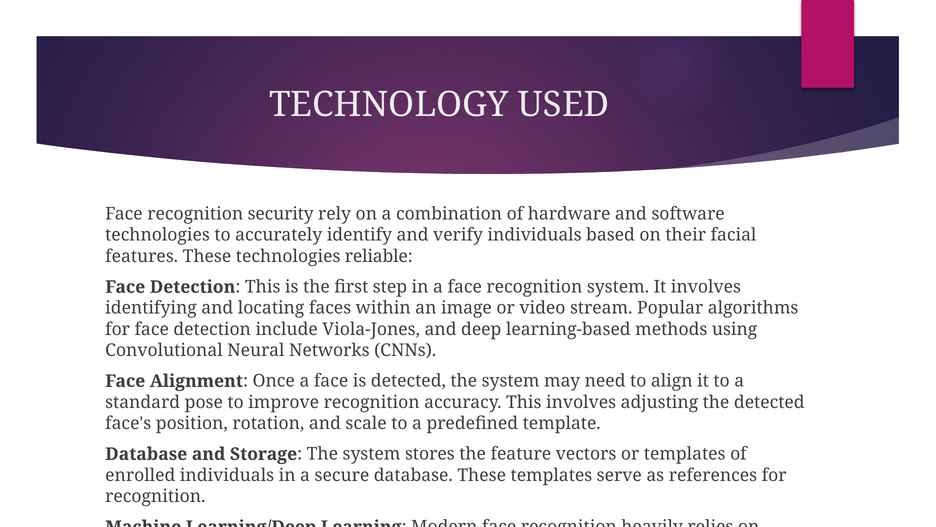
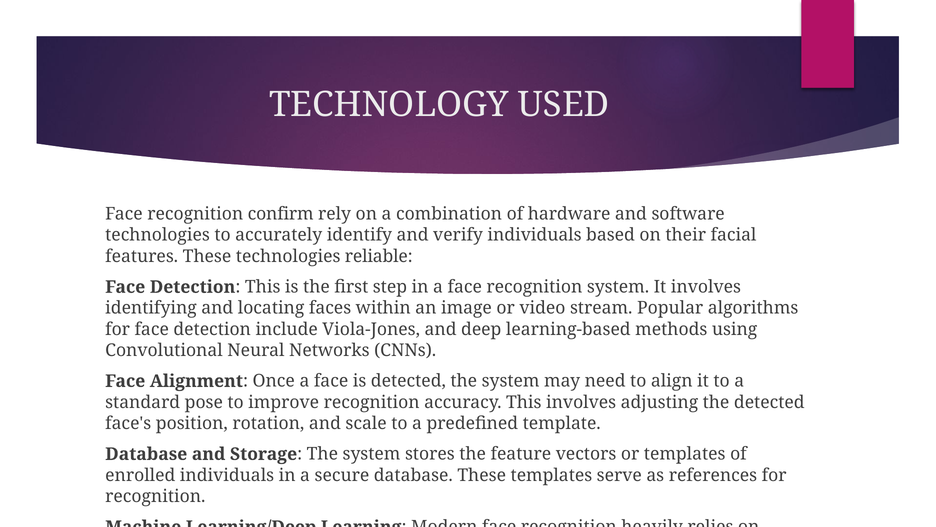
security: security -> confirm
